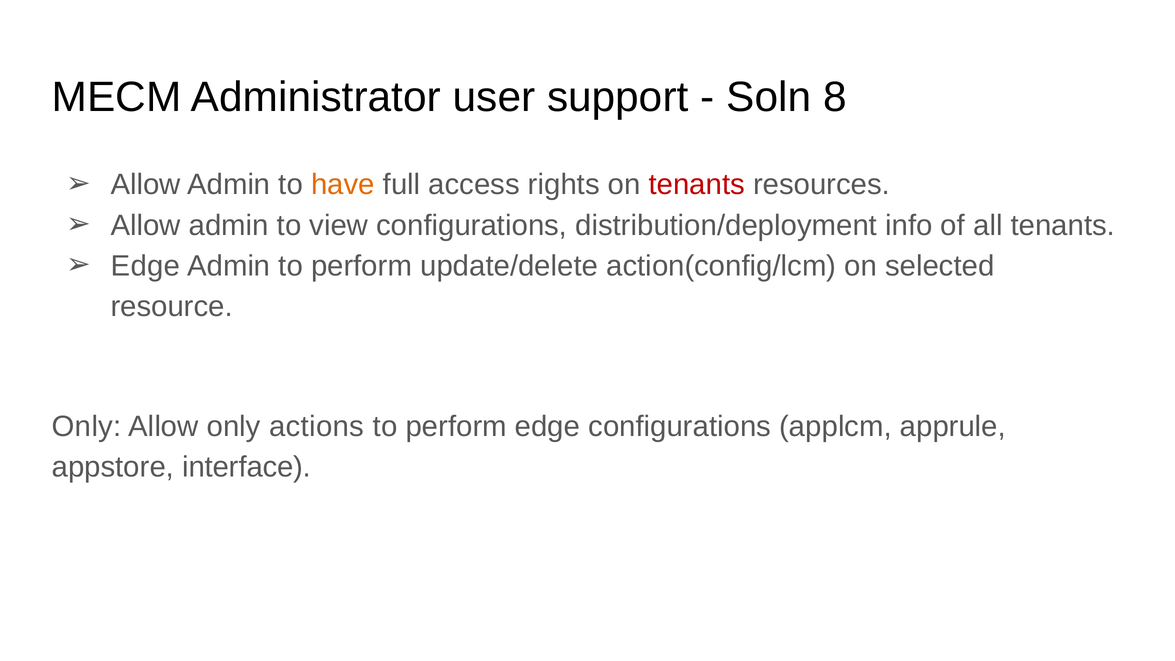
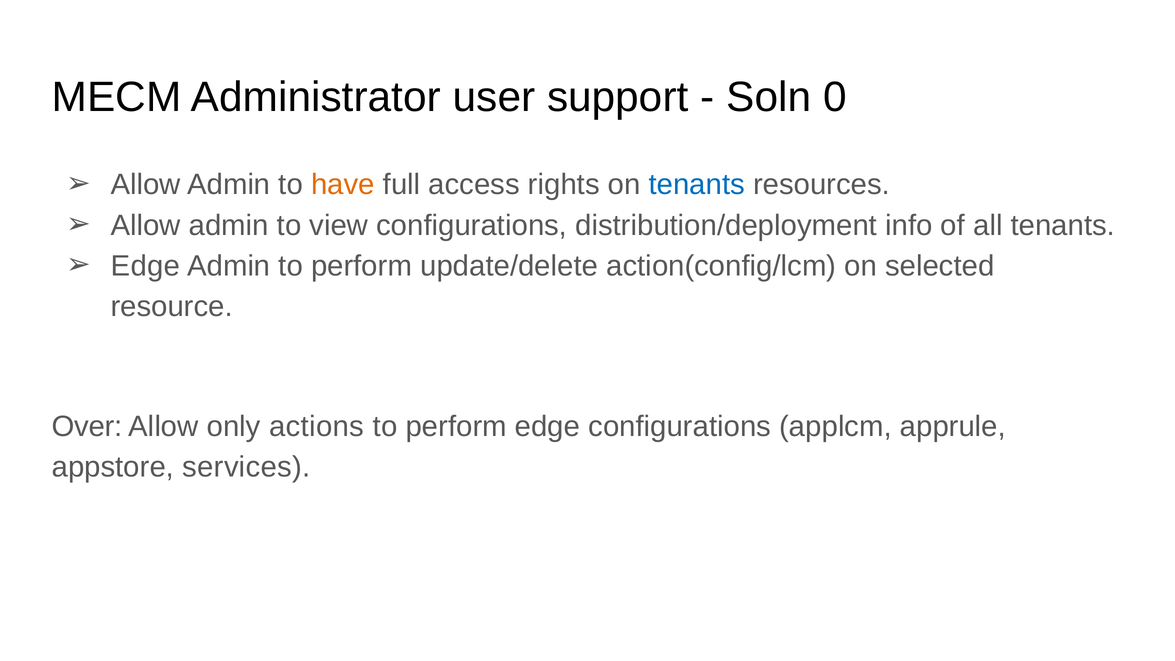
8: 8 -> 0
tenants at (697, 185) colour: red -> blue
Only at (87, 427): Only -> Over
interface: interface -> services
